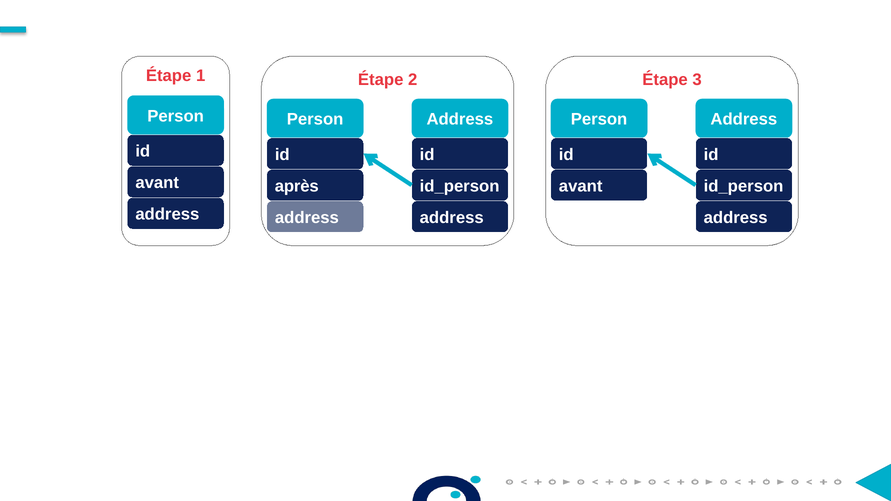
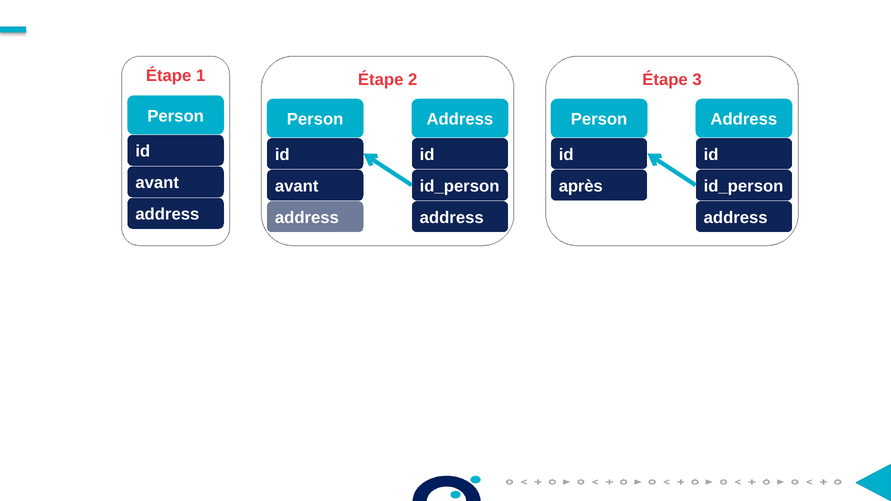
après at (297, 186): après -> avant
avant at (581, 186): avant -> après
